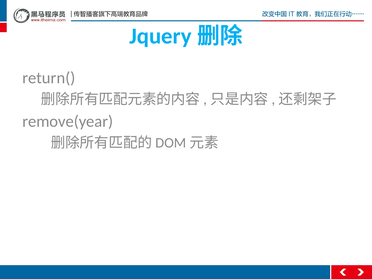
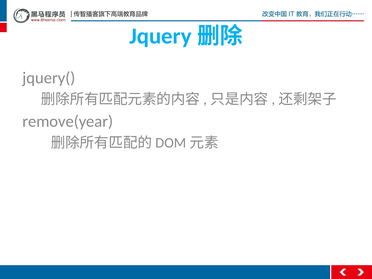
return(: return( -> jquery(
